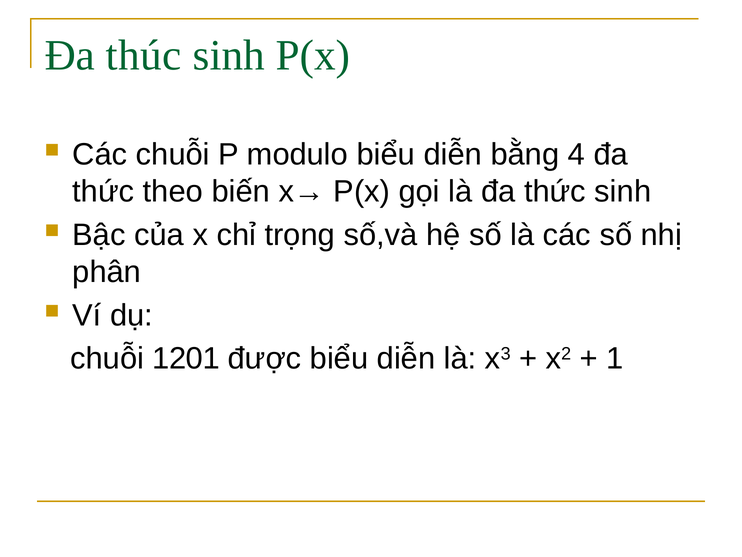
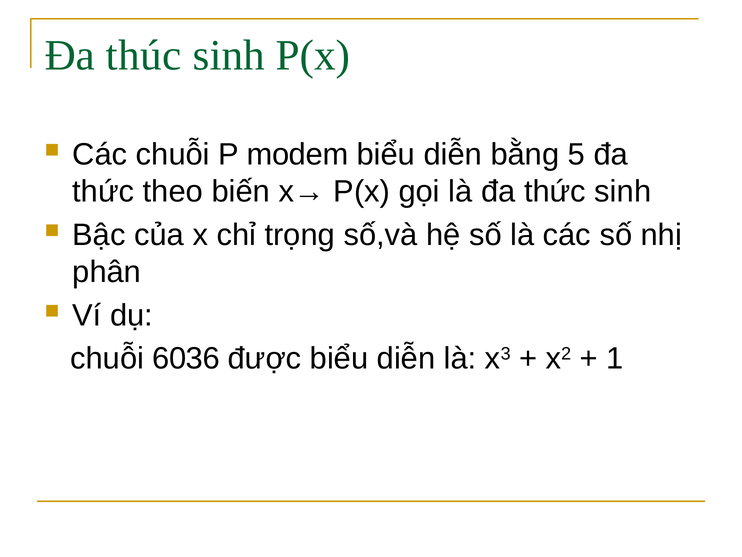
modulo: modulo -> modem
4: 4 -> 5
1201: 1201 -> 6036
